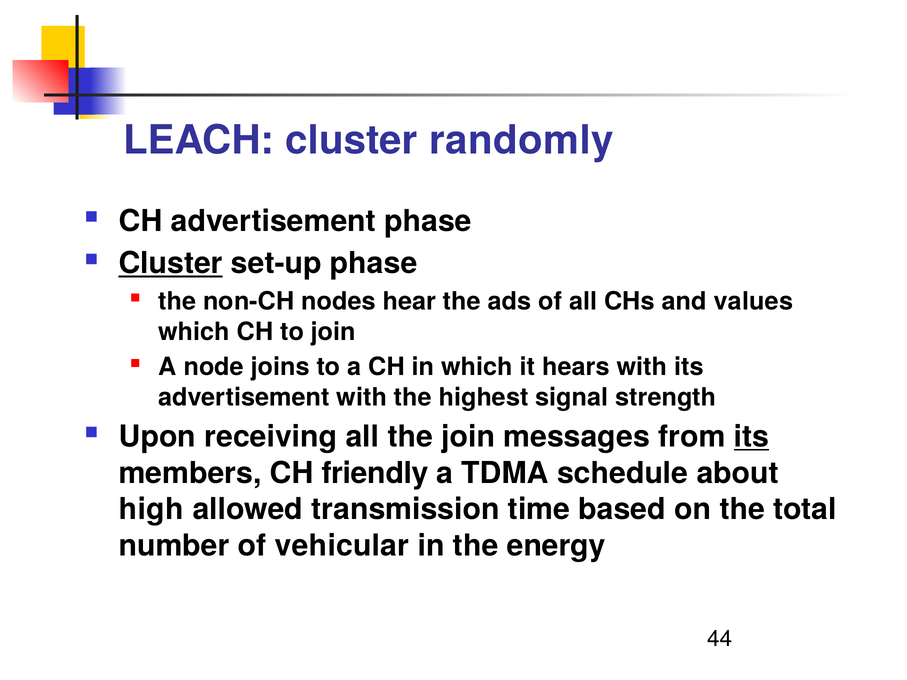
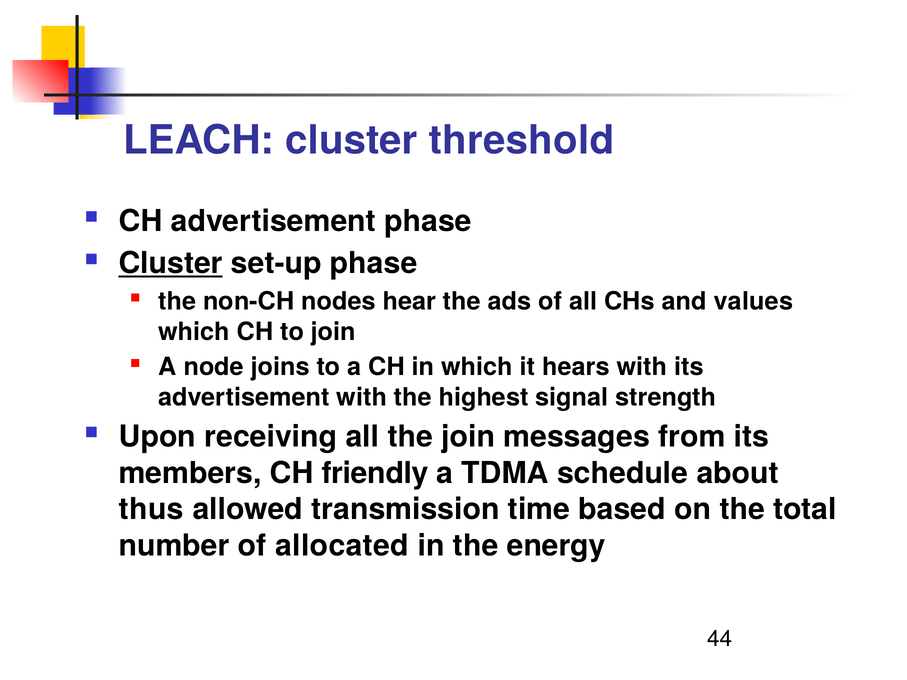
randomly: randomly -> threshold
its at (751, 437) underline: present -> none
high: high -> thus
vehicular: vehicular -> allocated
